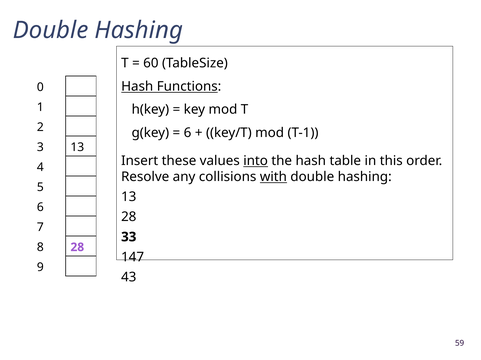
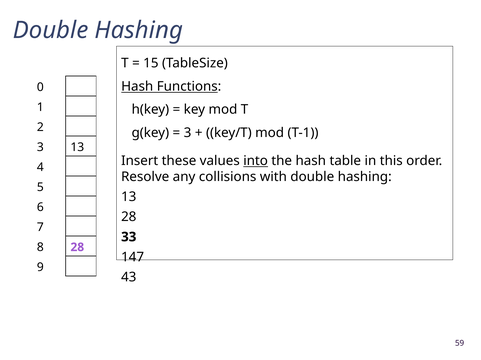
60: 60 -> 15
6 at (188, 133): 6 -> 3
with underline: present -> none
